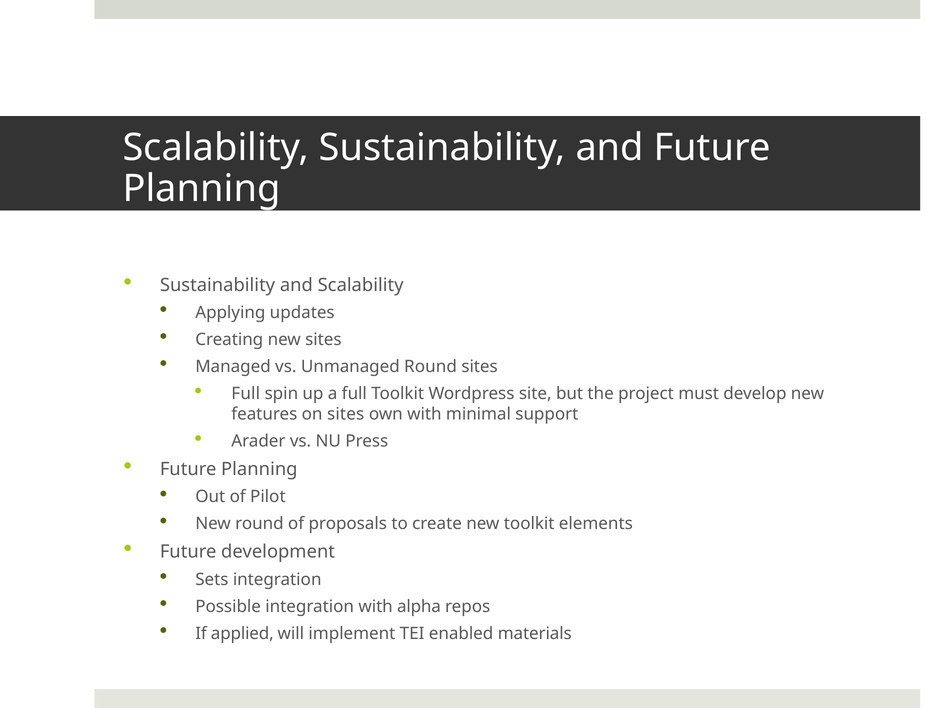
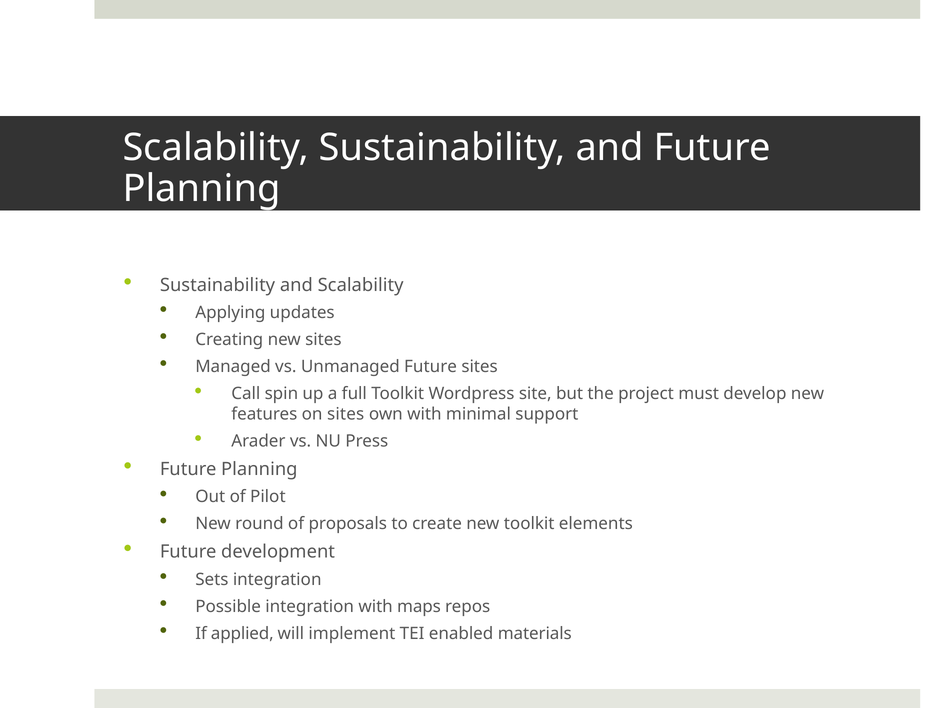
Unmanaged Round: Round -> Future
Full at (246, 394): Full -> Call
alpha: alpha -> maps
